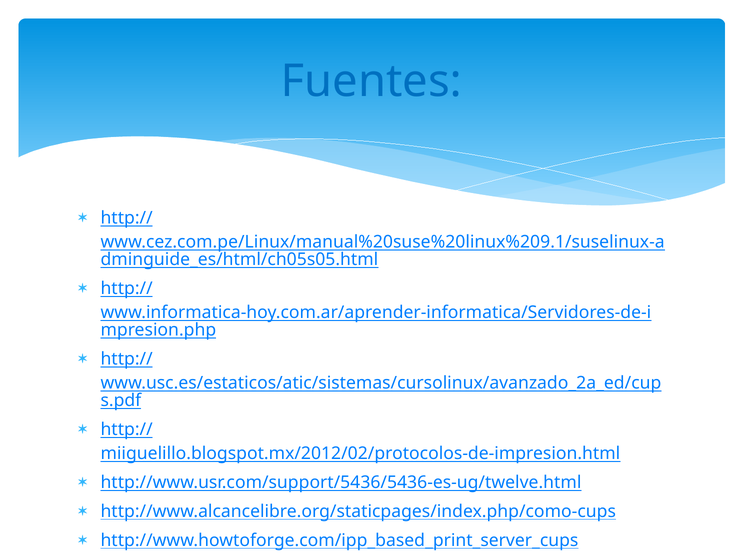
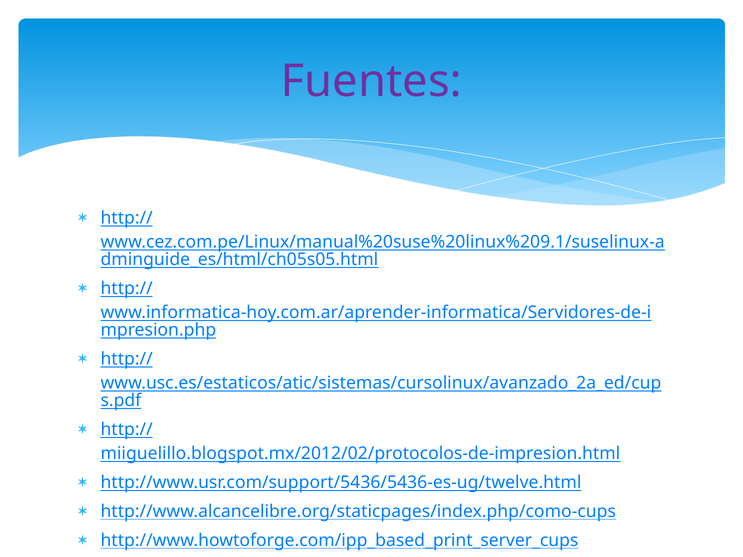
Fuentes colour: blue -> purple
